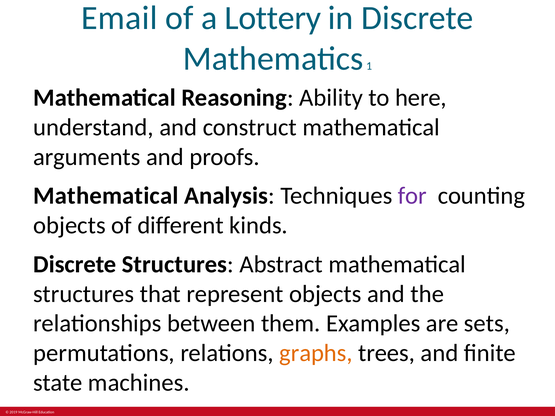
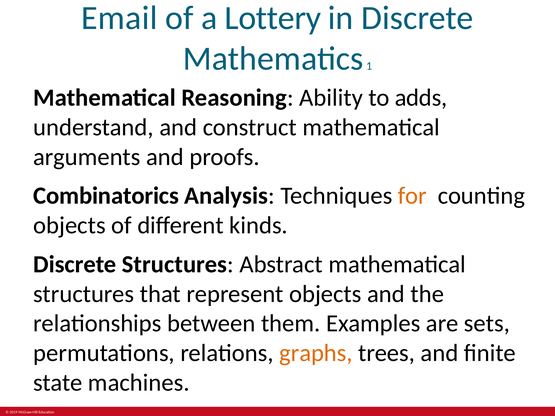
here: here -> adds
Mathematical at (106, 196): Mathematical -> Combinatorics
for colour: purple -> orange
